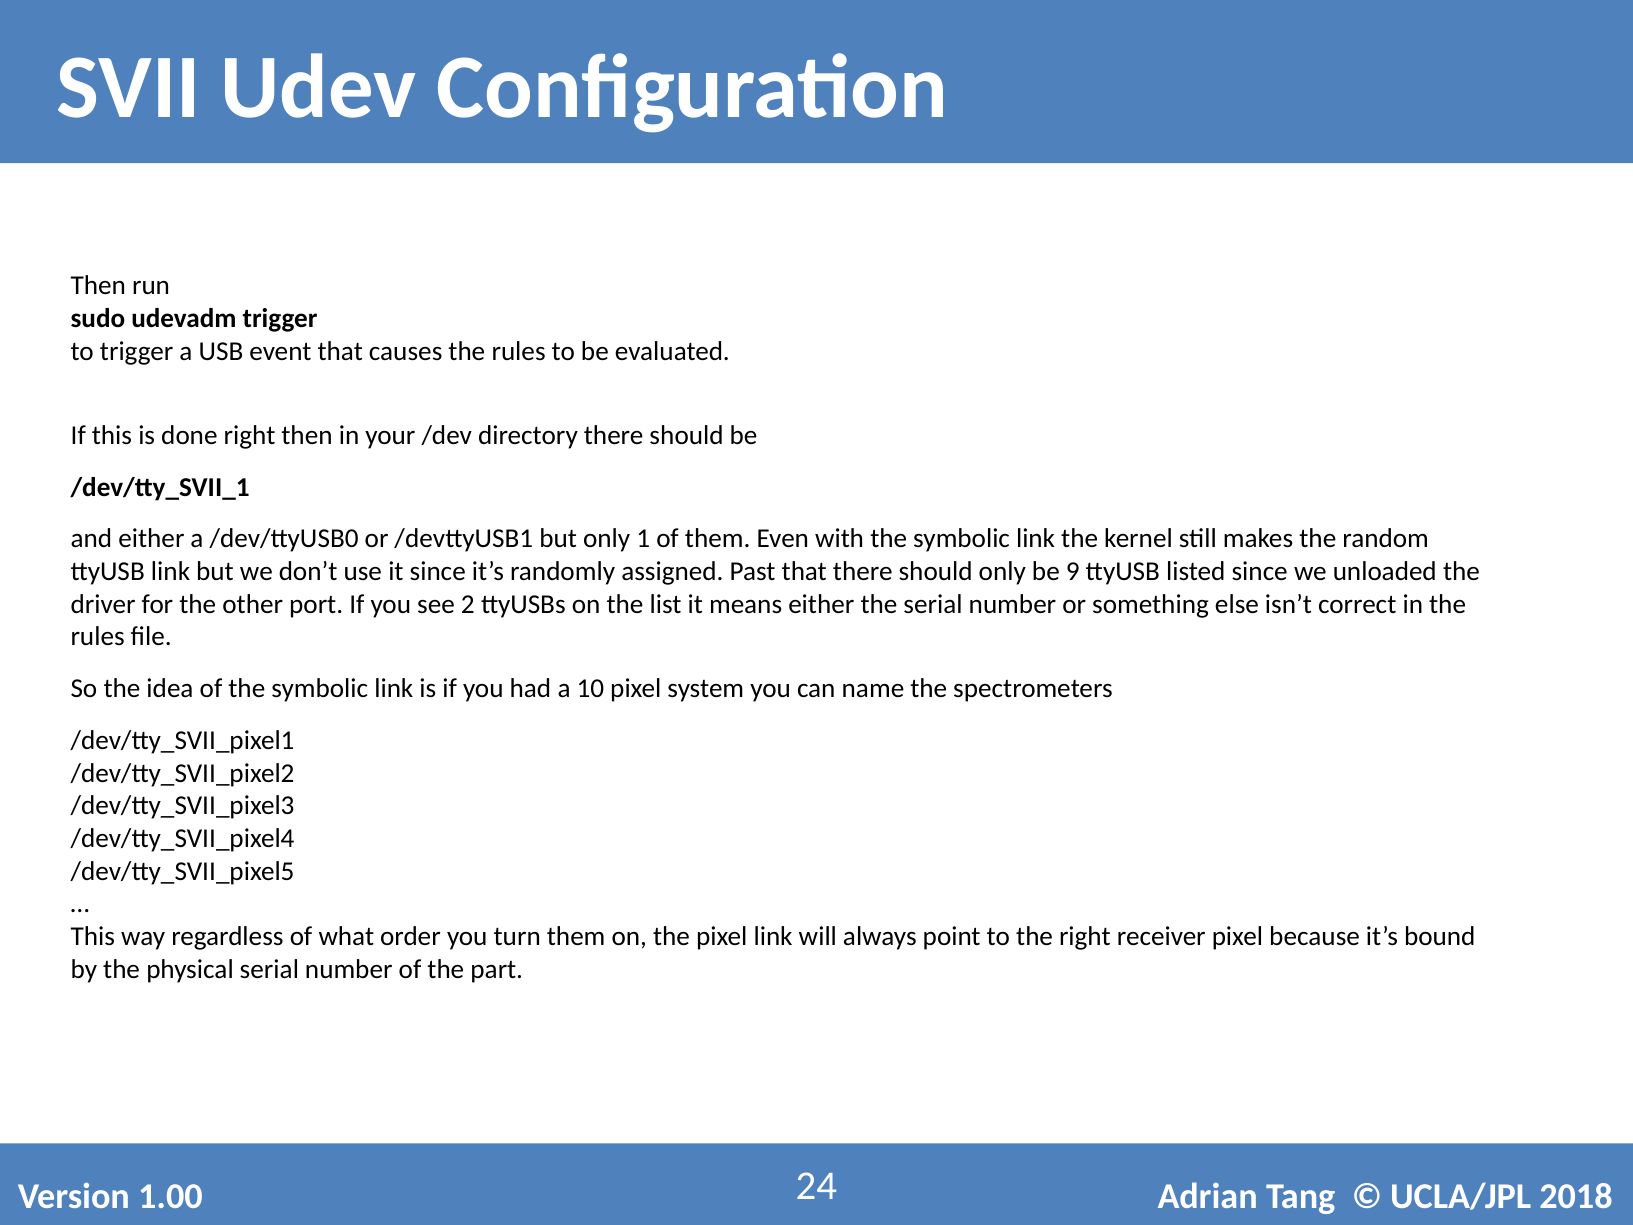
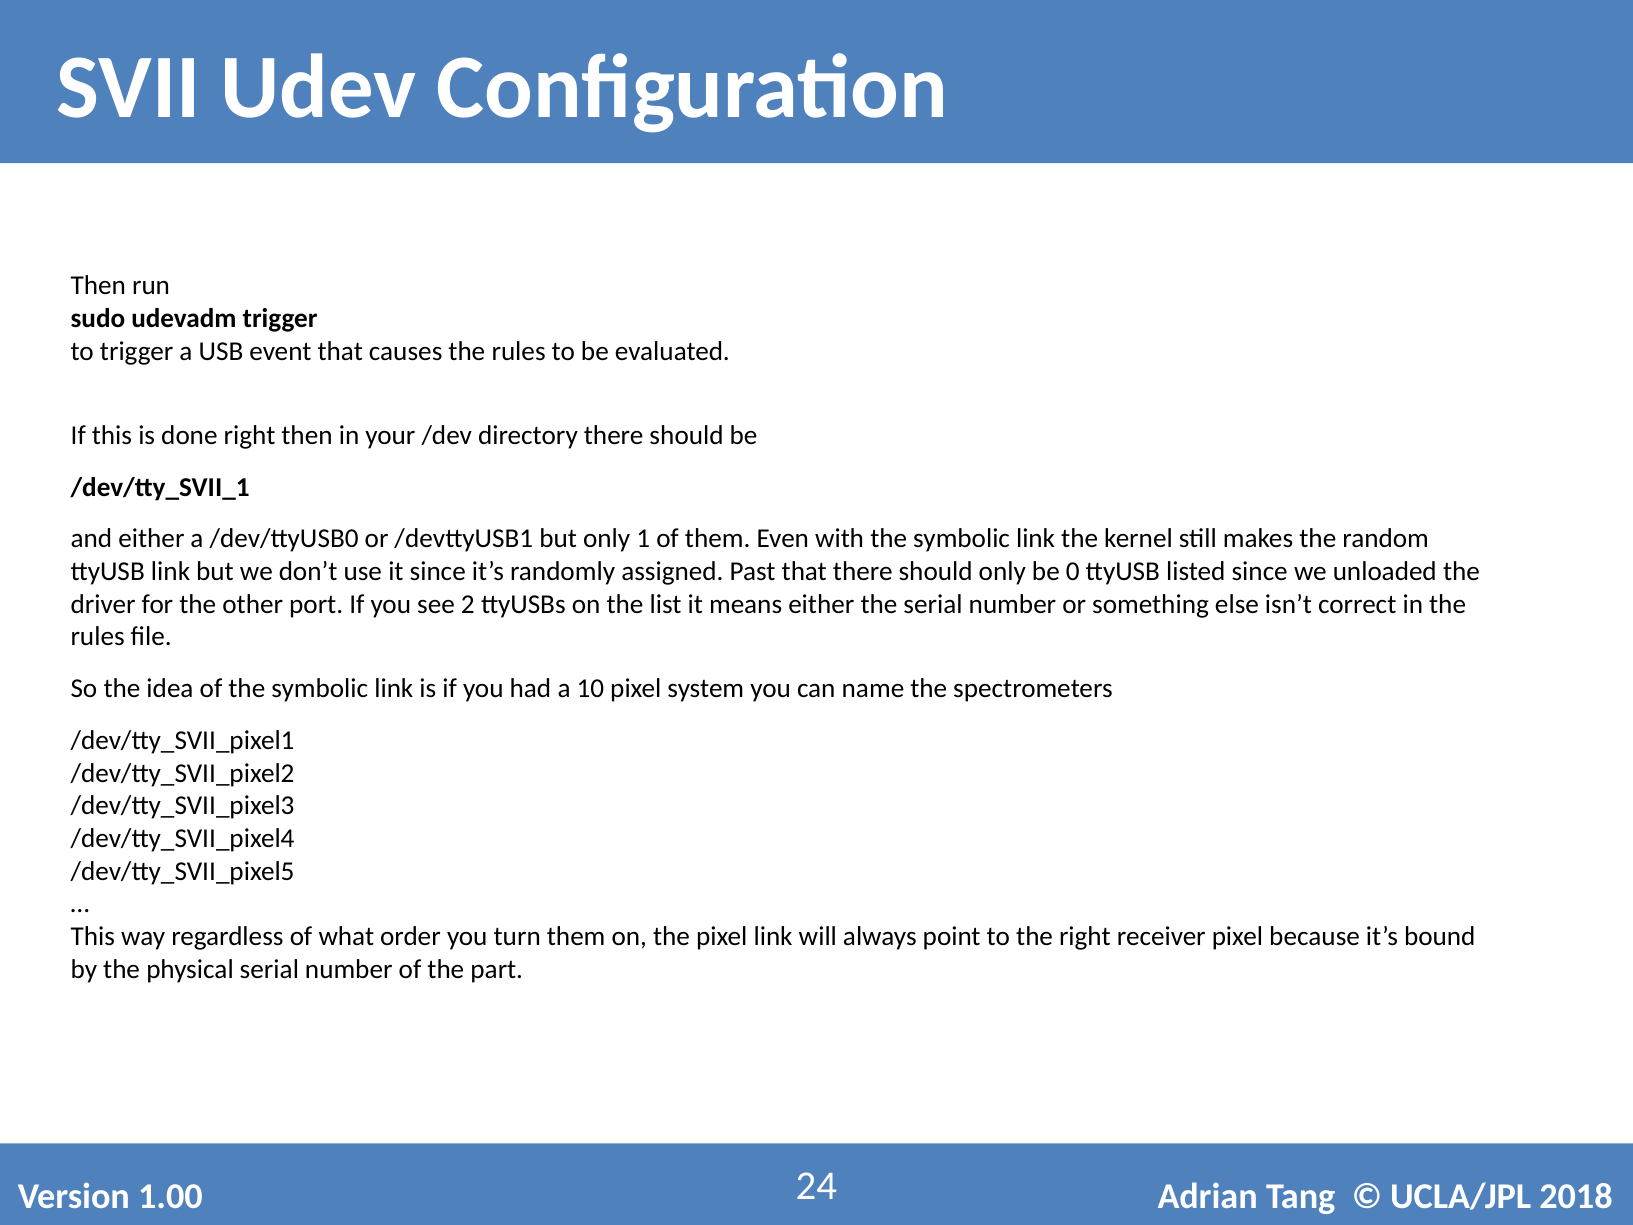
9: 9 -> 0
